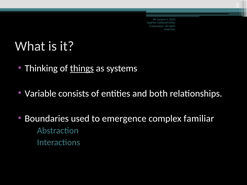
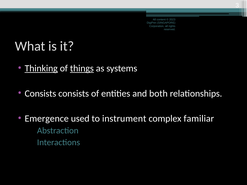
Thinking underline: none -> present
Variable at (40, 94): Variable -> Consists
Boundaries: Boundaries -> Emergence
emergence: emergence -> instrument
